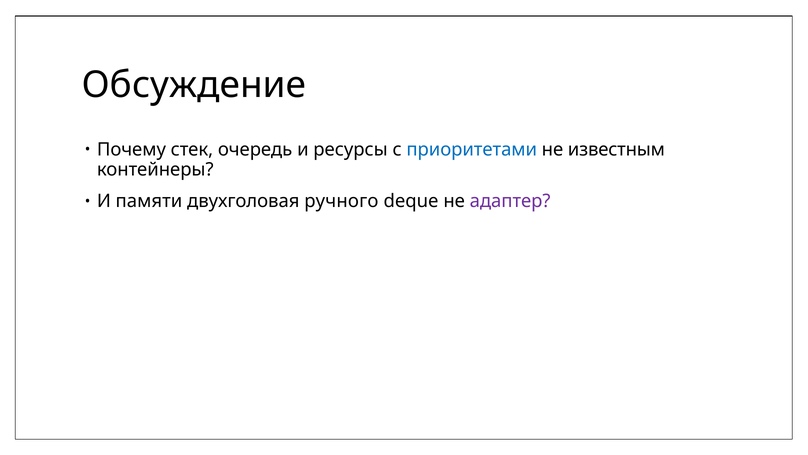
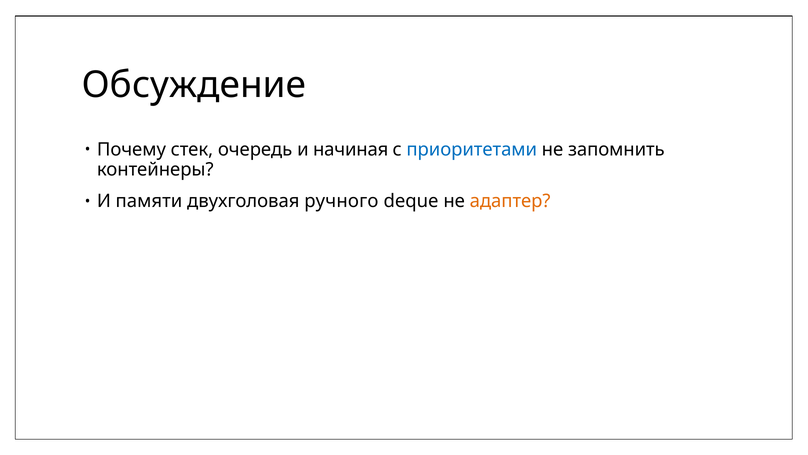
ресурсы: ресурсы -> начиная
известным: известным -> запомнить
адаптер colour: purple -> orange
